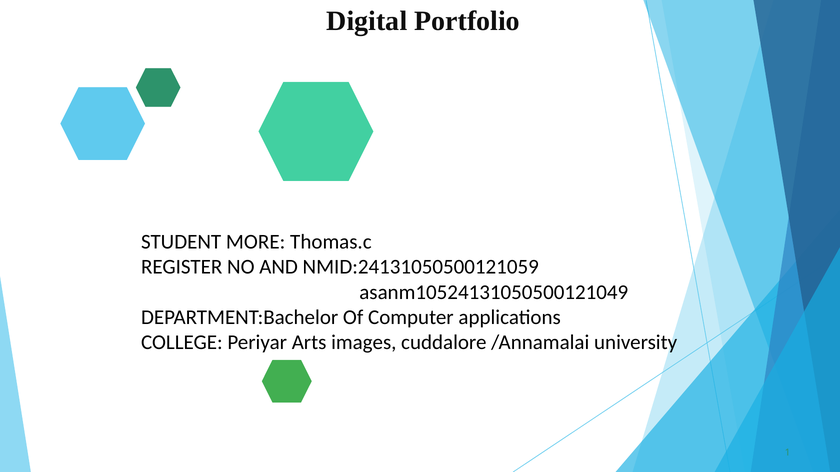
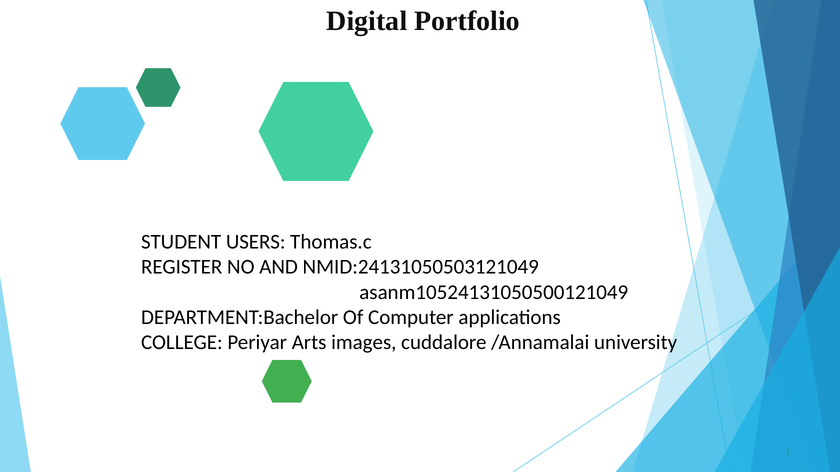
MORE: MORE -> USERS
NMID:24131050500121059: NMID:24131050500121059 -> NMID:24131050503121049
